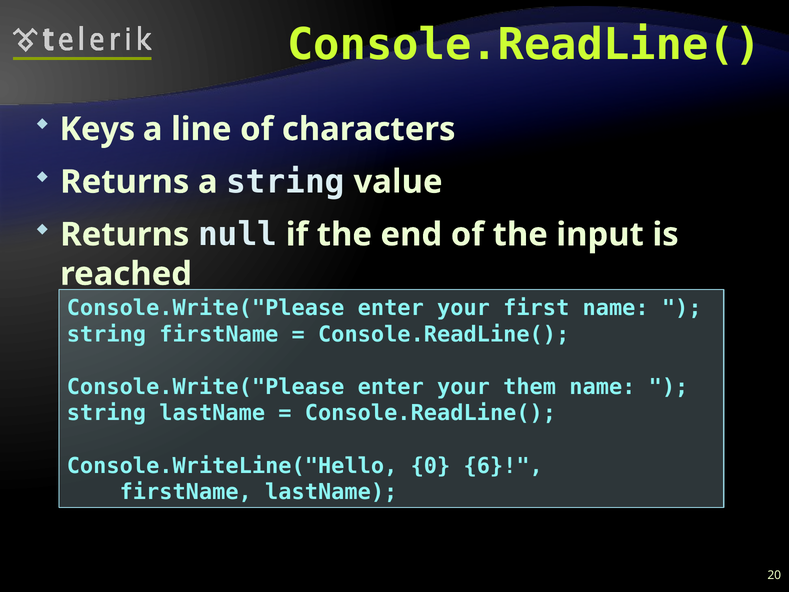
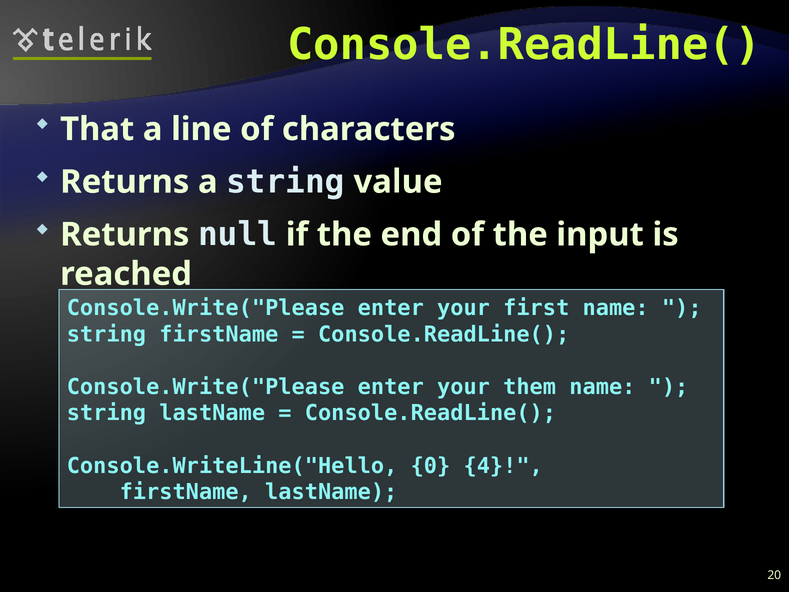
Keys: Keys -> That
6: 6 -> 4
